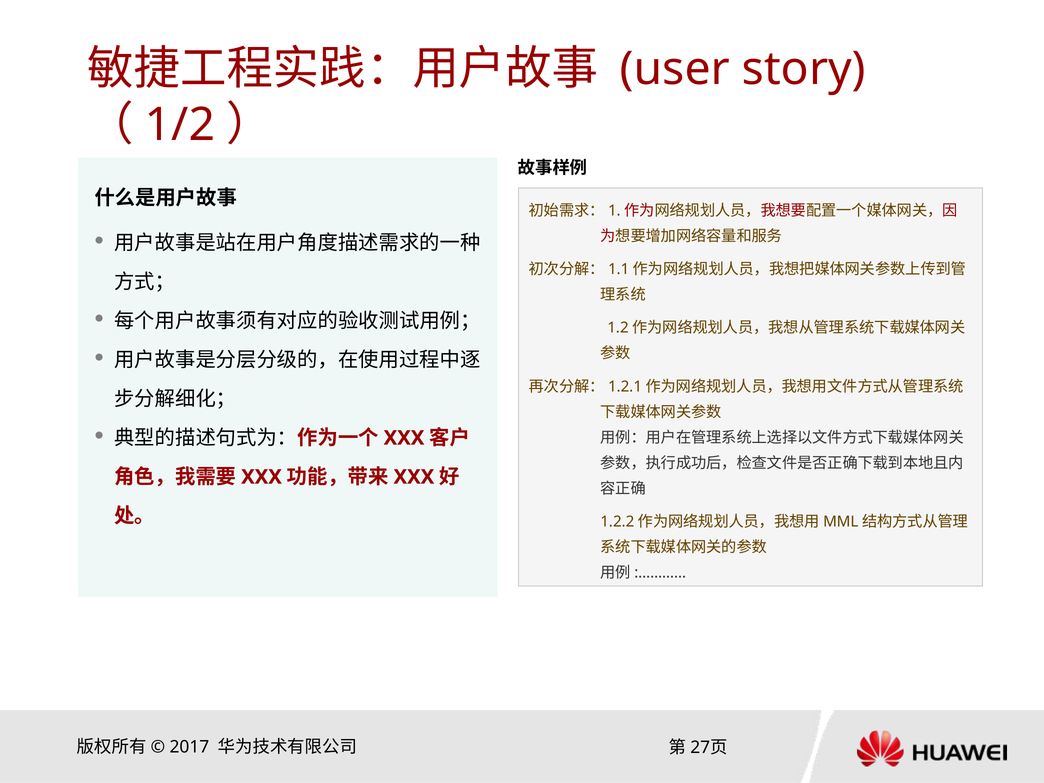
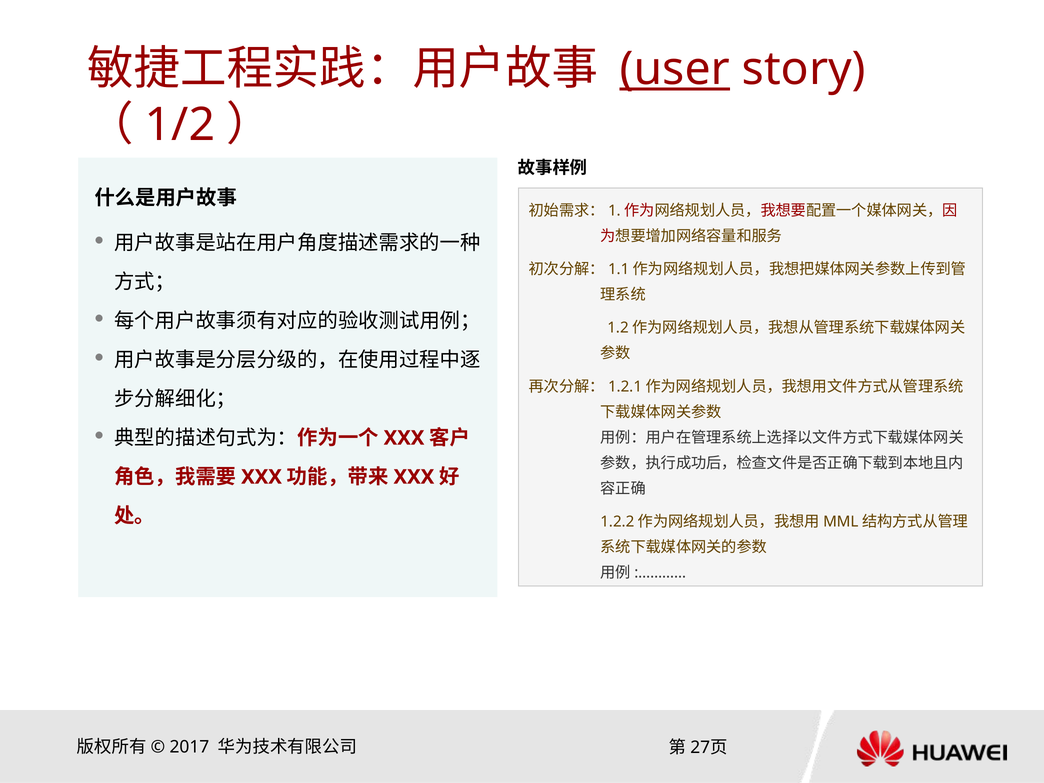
user underline: none -> present
